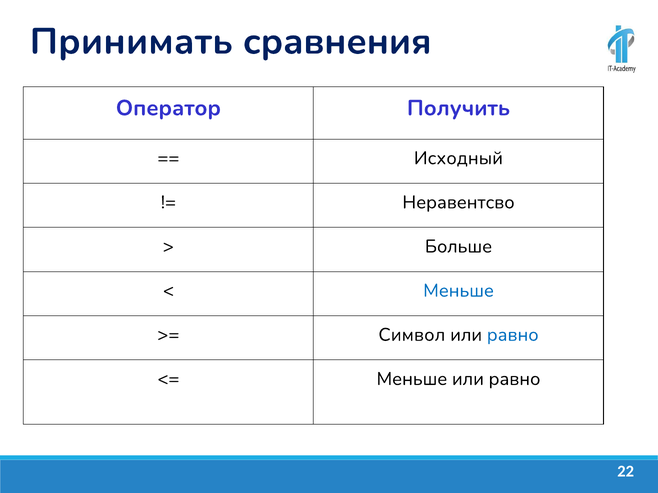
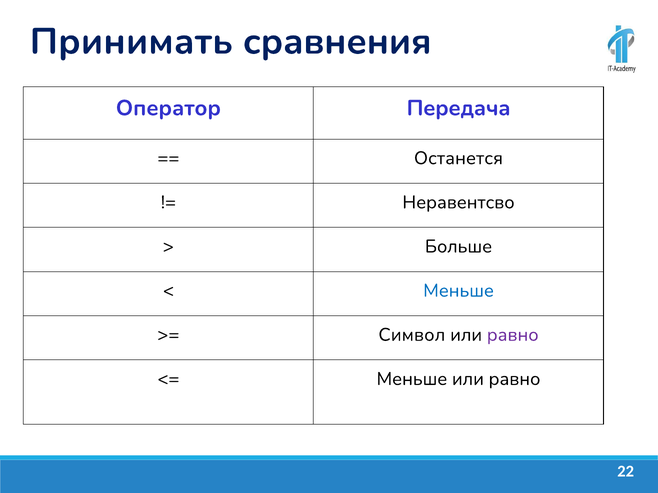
Получить: Получить -> Передача
Исходный: Исходный -> Останется
равно at (513, 335) colour: blue -> purple
